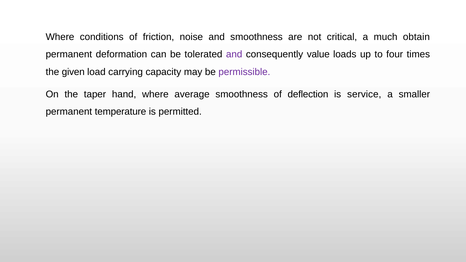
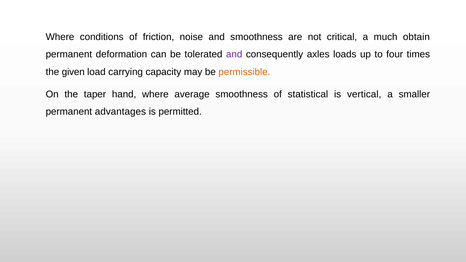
value: value -> axles
permissible colour: purple -> orange
deflection: deflection -> statistical
service: service -> vertical
temperature: temperature -> advantages
